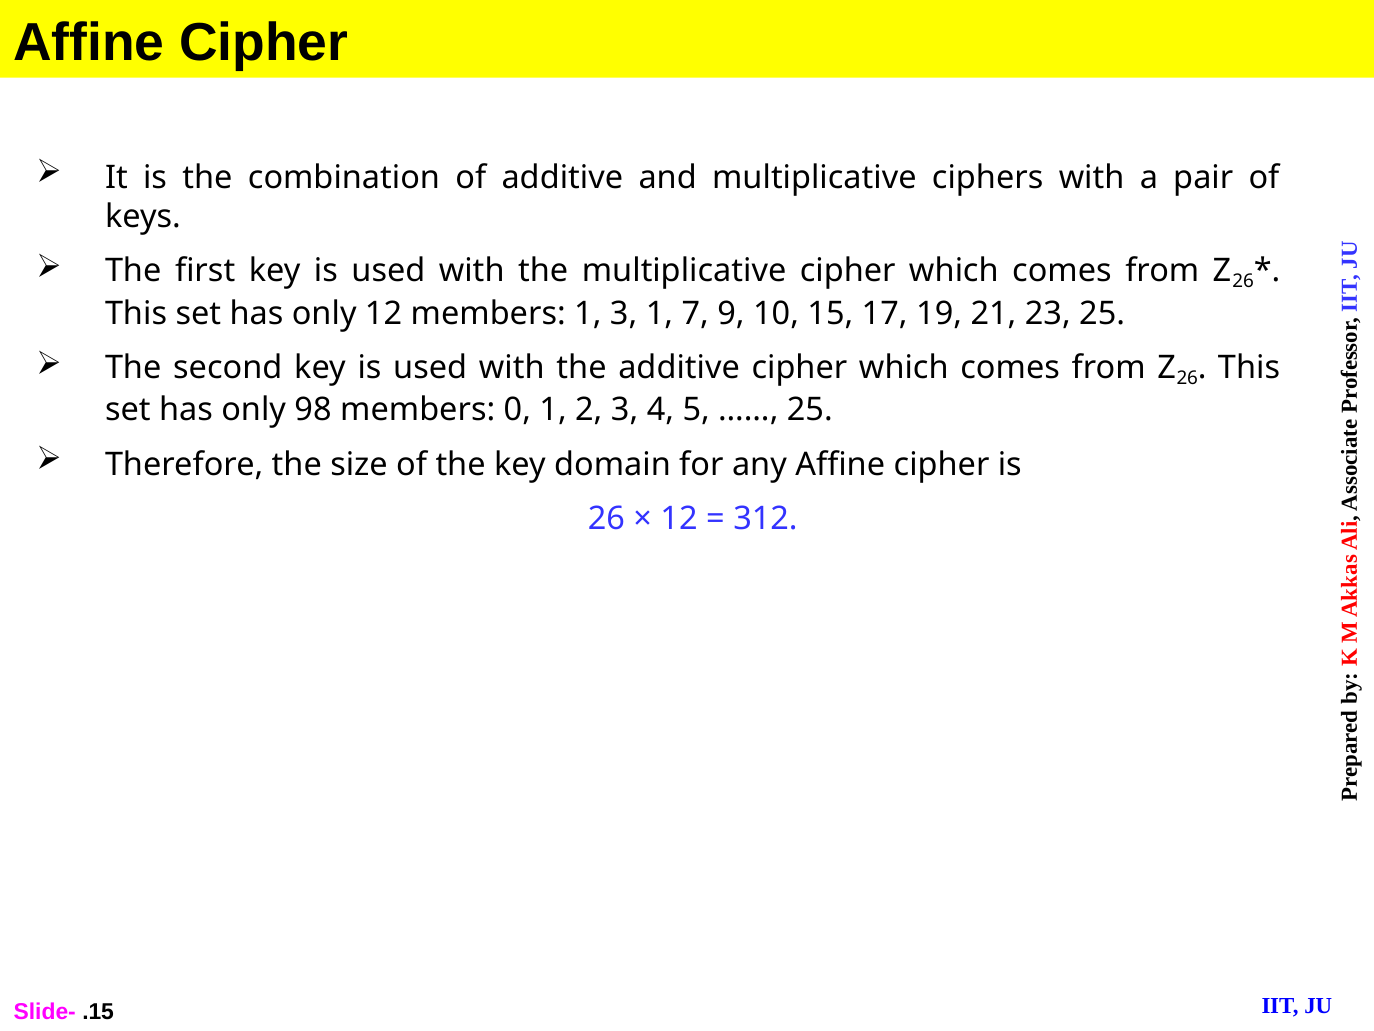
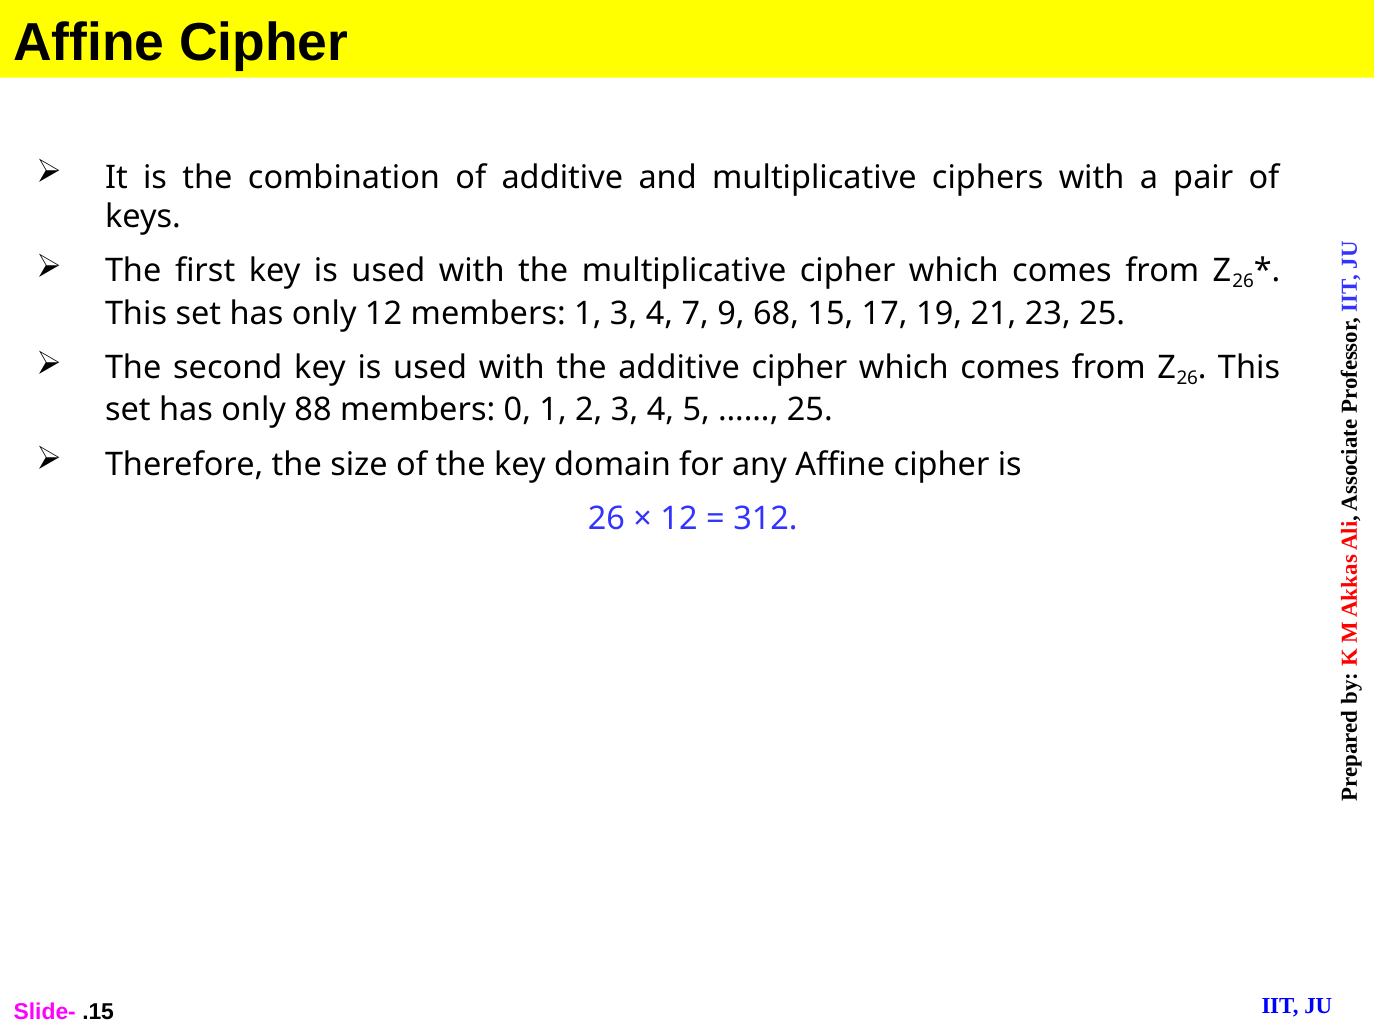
1 3 1: 1 -> 4
10: 10 -> 68
98: 98 -> 88
